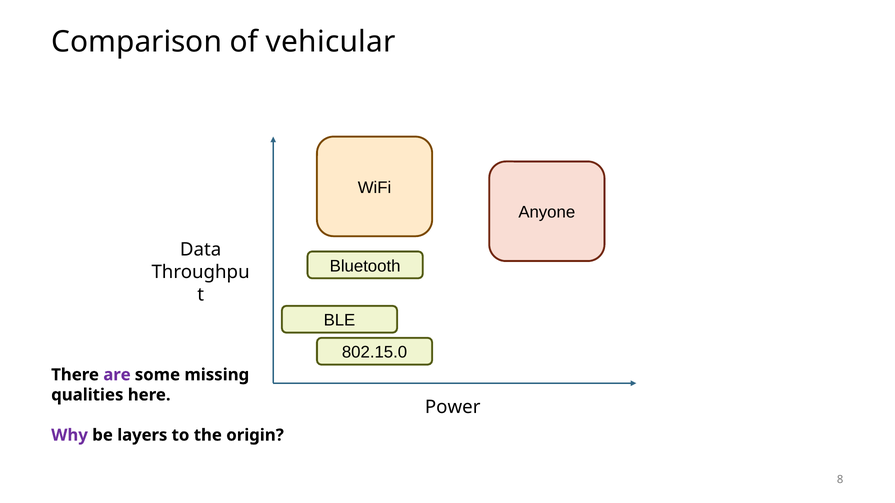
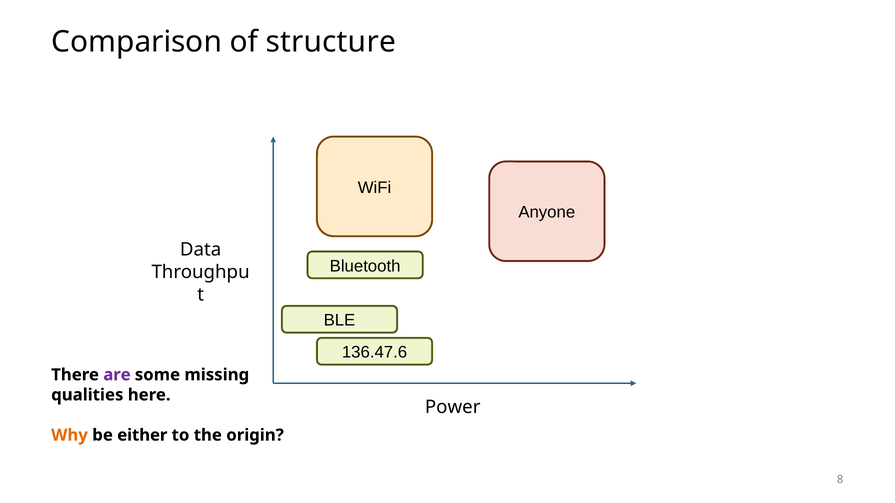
vehicular: vehicular -> structure
802.15.0: 802.15.0 -> 136.47.6
Why colour: purple -> orange
layers: layers -> either
